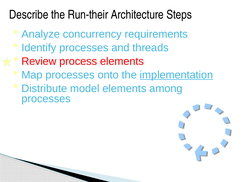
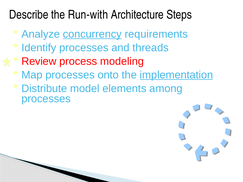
Run-their: Run-their -> Run-with
concurrency underline: none -> present
process elements: elements -> modeling
